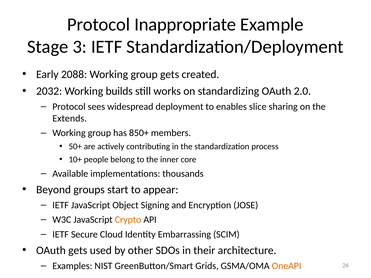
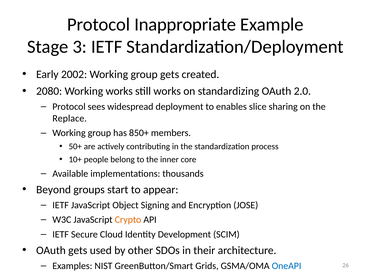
2088: 2088 -> 2002
2032: 2032 -> 2080
Working builds: builds -> works
Extends: Extends -> Replace
Embarrassing: Embarrassing -> Development
OneAPI colour: orange -> blue
